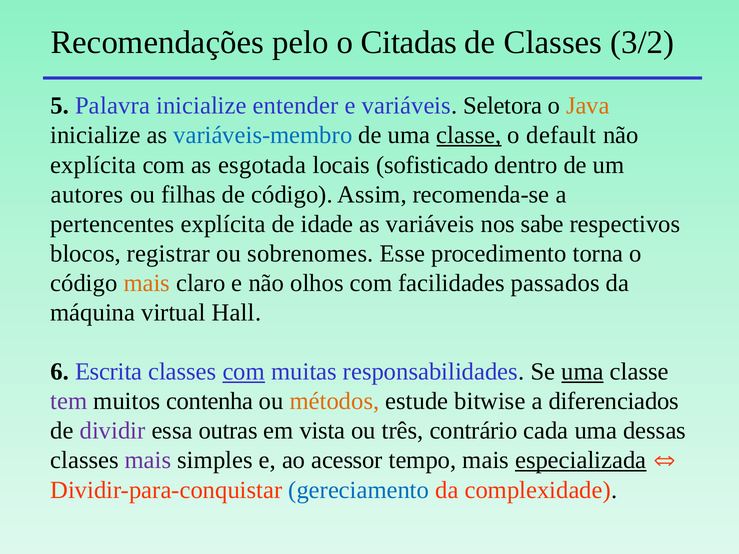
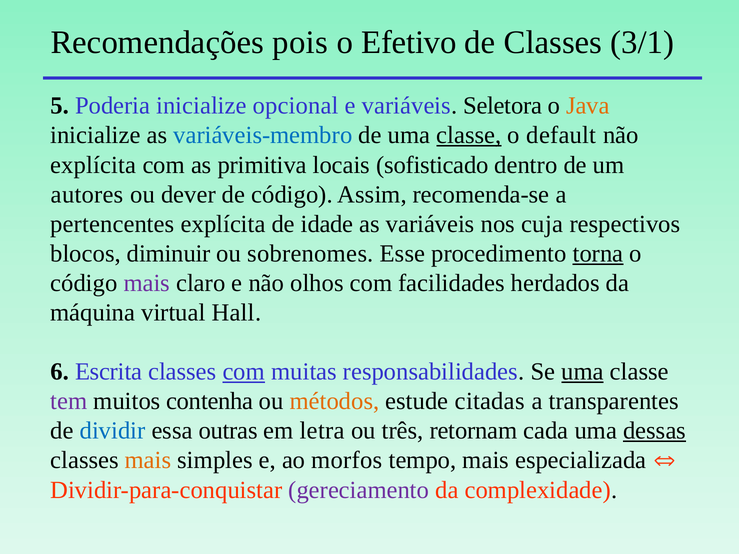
pelo: pelo -> pois
Citadas: Citadas -> Efetivo
3/2: 3/2 -> 3/1
Palavra: Palavra -> Poderia
entender: entender -> opcional
esgotada: esgotada -> primitiva
filhas: filhas -> dever
sabe: sabe -> cuja
registrar: registrar -> diminuir
torna underline: none -> present
mais at (147, 283) colour: orange -> purple
passados: passados -> herdados
bitwise: bitwise -> citadas
diferenciados: diferenciados -> transparentes
dividir colour: purple -> blue
vista: vista -> letra
contrário: contrário -> retornam
dessas underline: none -> present
mais at (148, 461) colour: purple -> orange
acessor: acessor -> morfos
especializada underline: present -> none
gereciamento colour: blue -> purple
